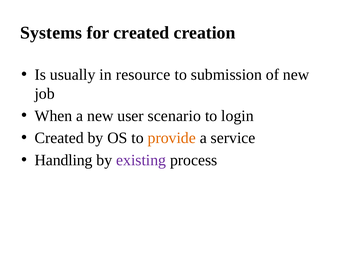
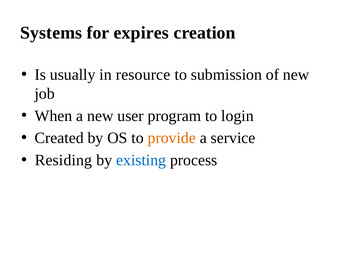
for created: created -> expires
scenario: scenario -> program
Handling: Handling -> Residing
existing colour: purple -> blue
